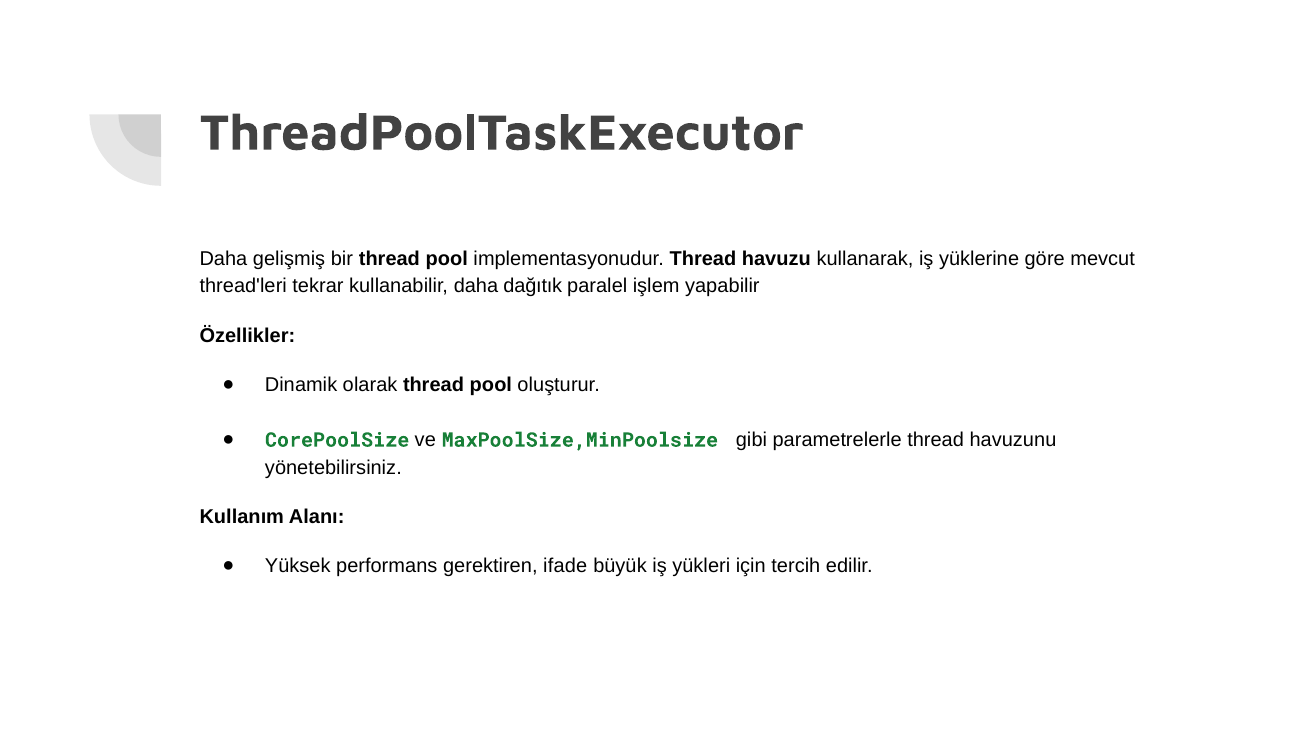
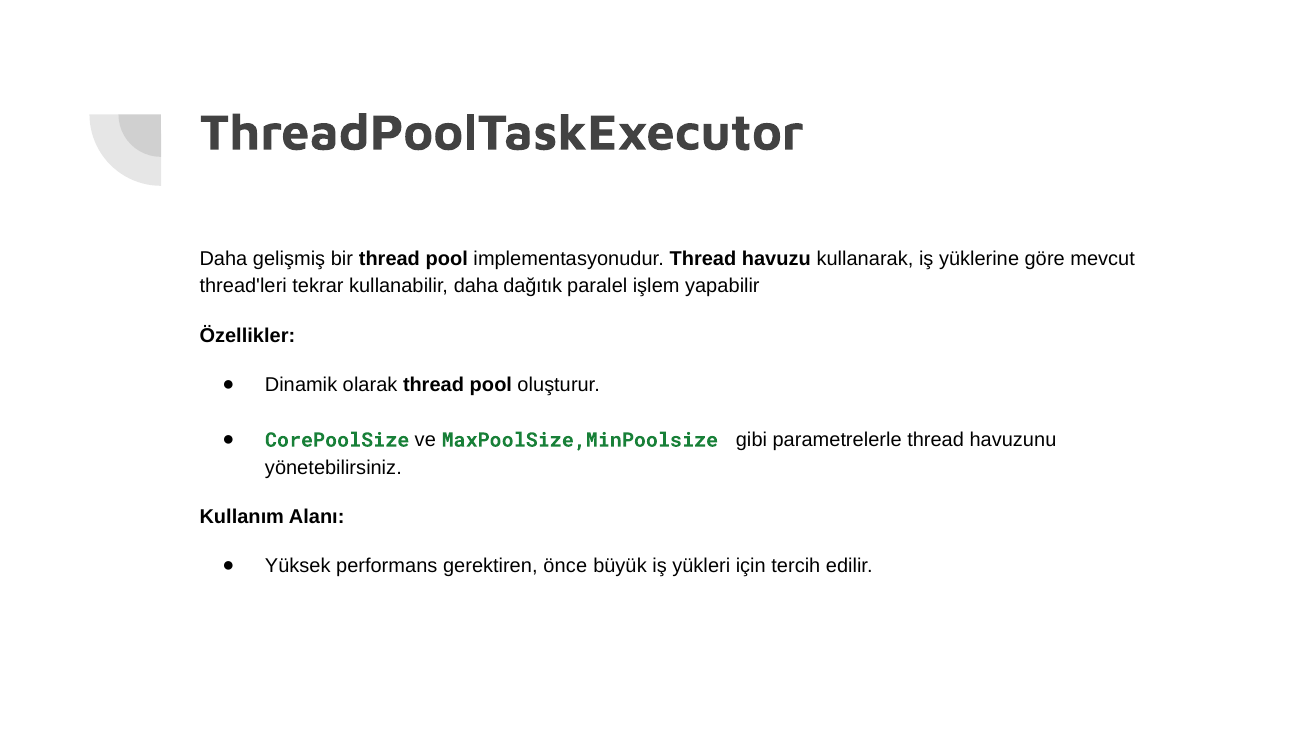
ifade: ifade -> önce
